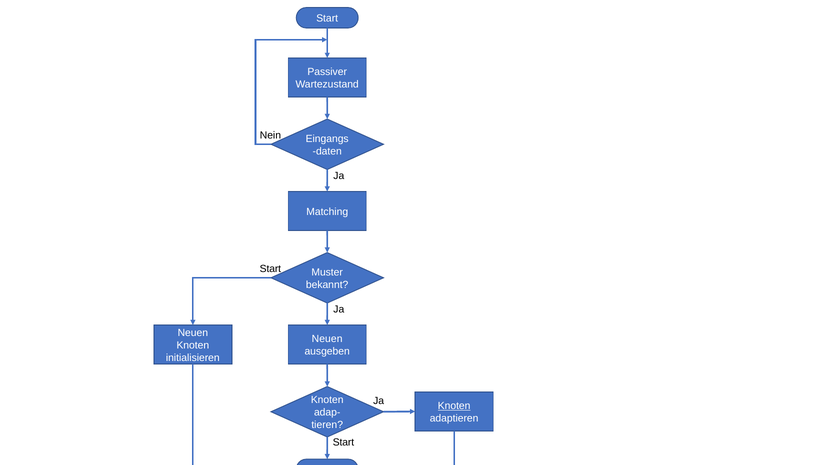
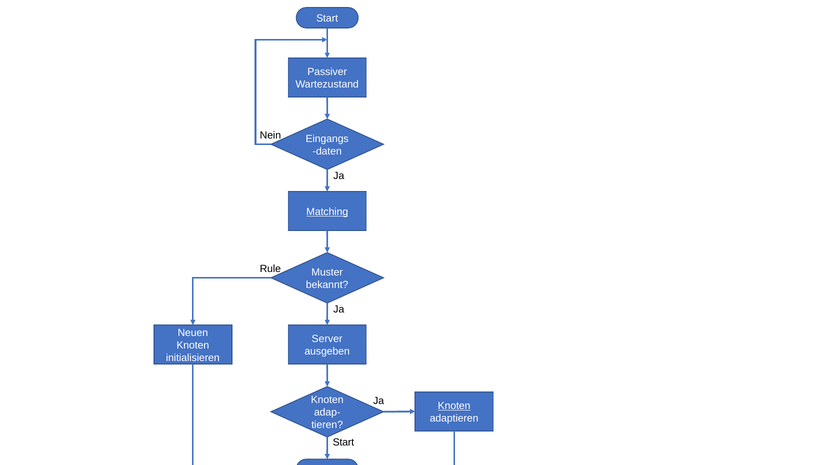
Matching underline: none -> present
Start at (270, 269): Start -> Rule
Neuen at (327, 339): Neuen -> Server
